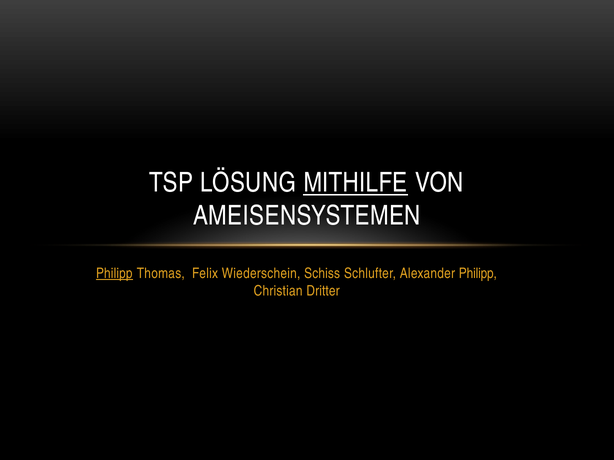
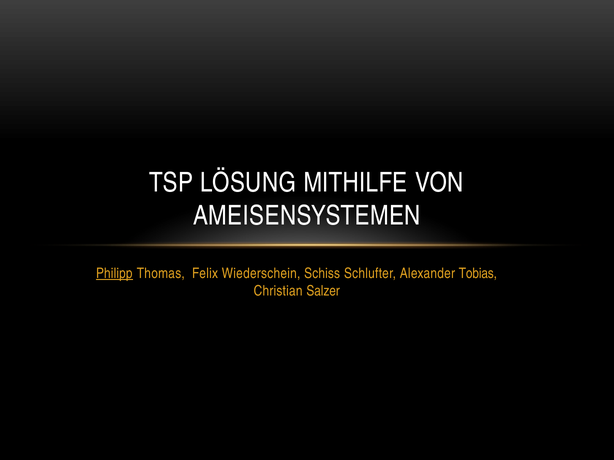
MITHILFE underline: present -> none
Alexander Philipp: Philipp -> Tobias
Dritter: Dritter -> Salzer
